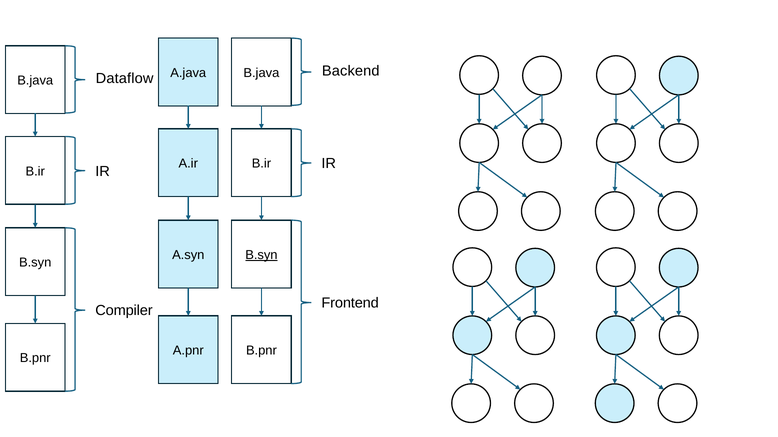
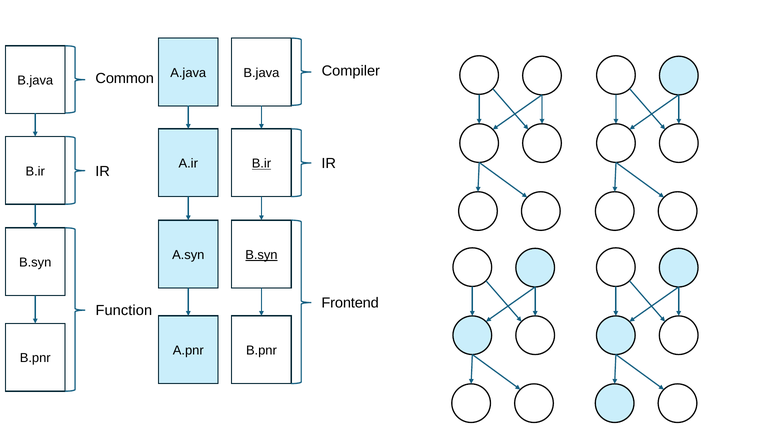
Backend: Backend -> Compiler
Dataflow: Dataflow -> Common
B.ir at (261, 164) underline: none -> present
Compiler: Compiler -> Function
